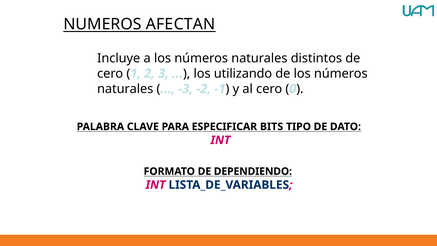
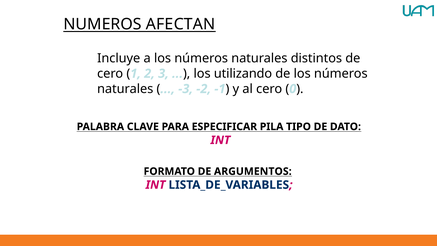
BITS: BITS -> PILA
DEPENDIENDO: DEPENDIENDO -> ARGUMENTOS
